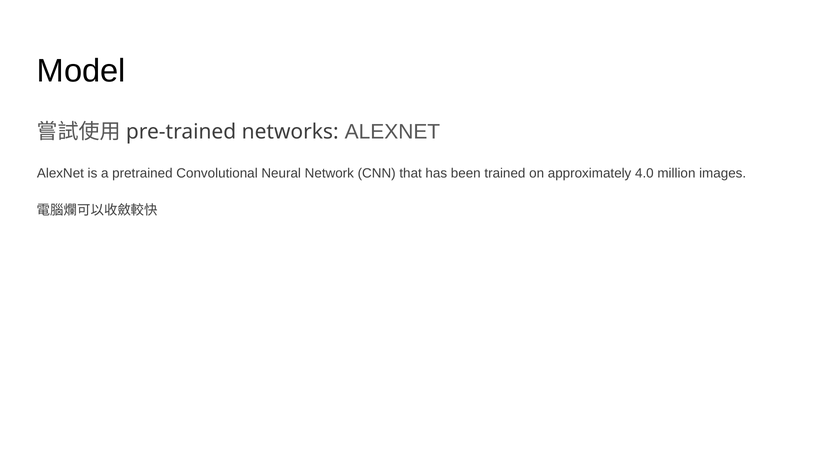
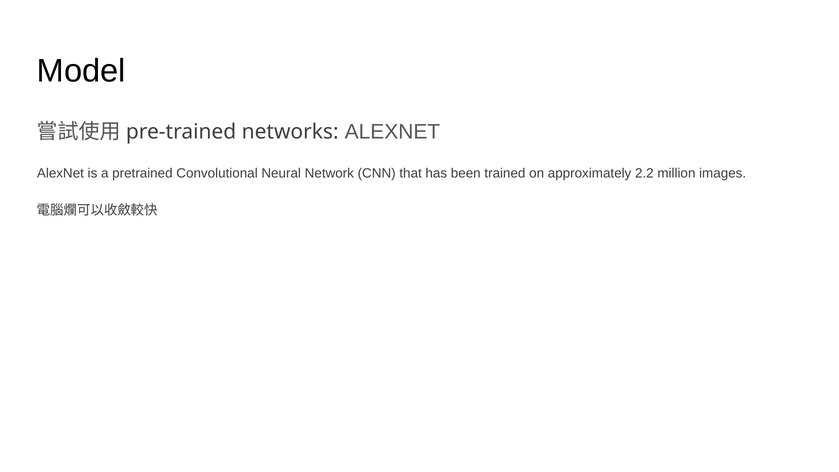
4.0: 4.0 -> 2.2
